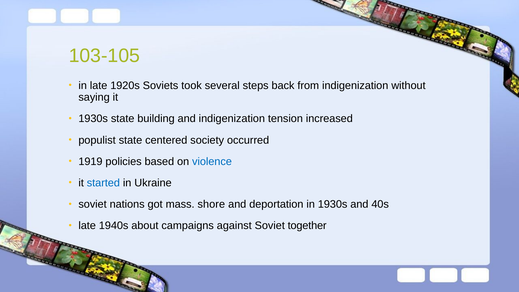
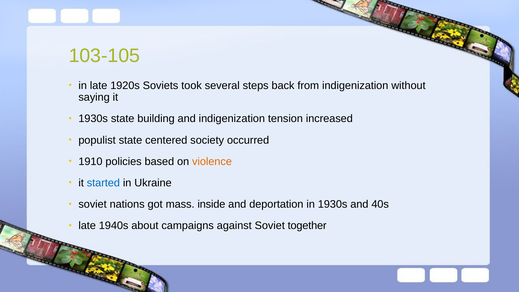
1919: 1919 -> 1910
violence colour: blue -> orange
shore: shore -> inside
